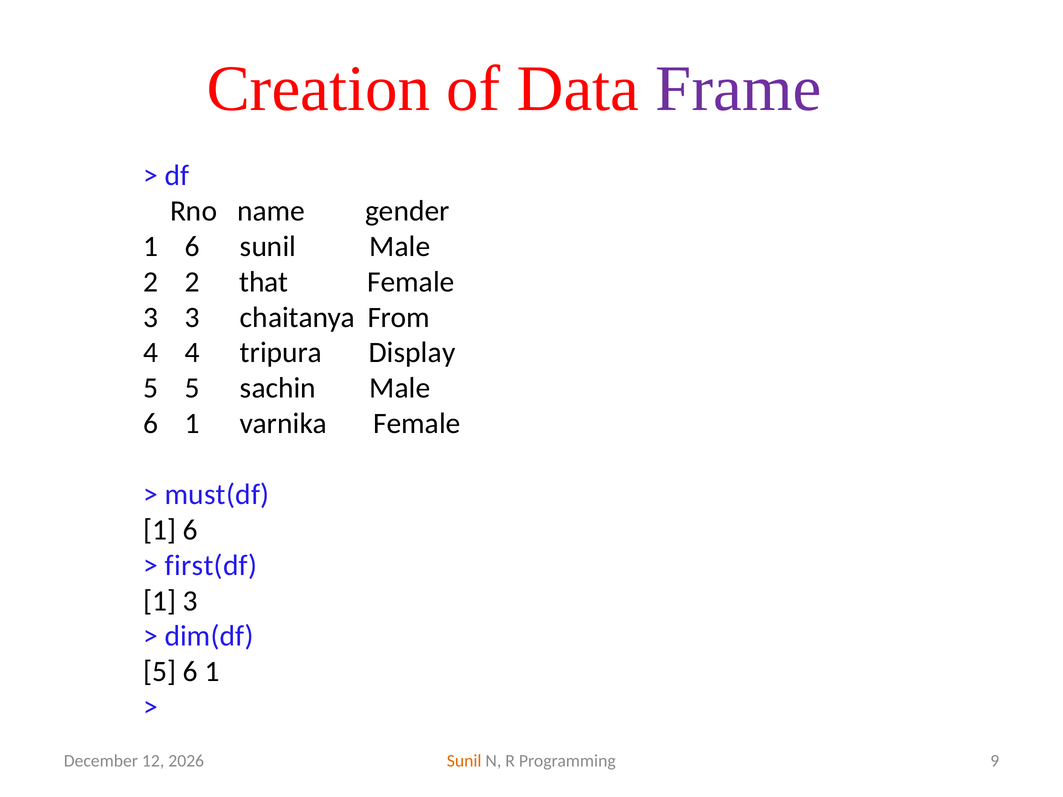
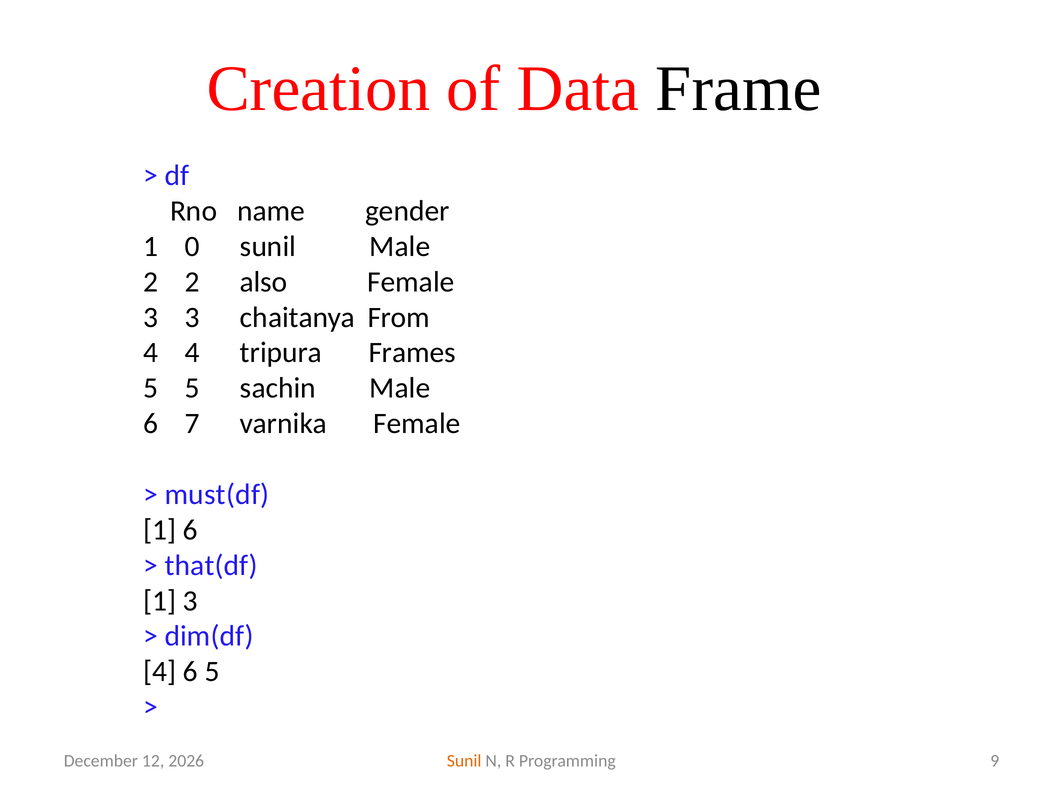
Frame colour: purple -> black
6 at (192, 246): 6 -> 0
that: that -> also
Display: Display -> Frames
1 at (192, 424): 1 -> 7
first(df: first(df -> that(df
5 at (160, 672): 5 -> 4
1 at (212, 672): 1 -> 5
